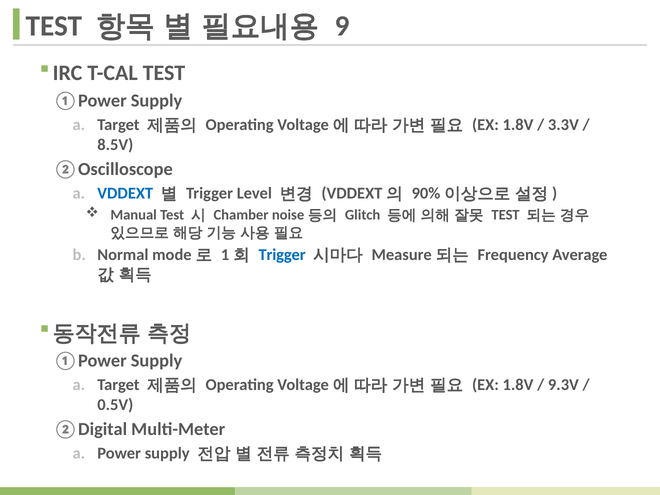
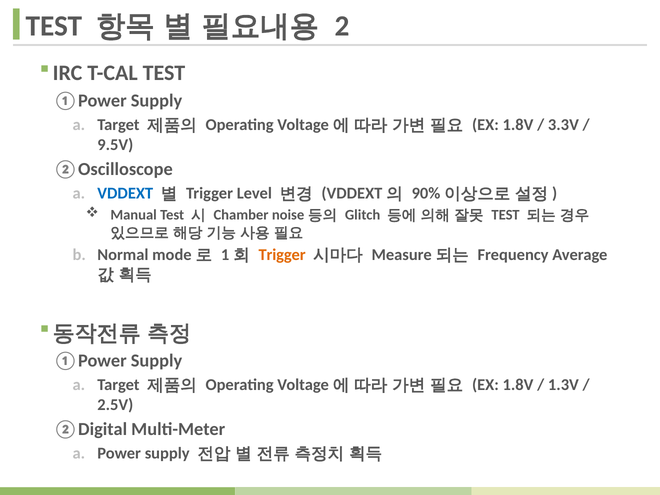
9: 9 -> 2
8.5V: 8.5V -> 9.5V
Trigger at (282, 255) colour: blue -> orange
9.3V: 9.3V -> 1.3V
0.5V: 0.5V -> 2.5V
